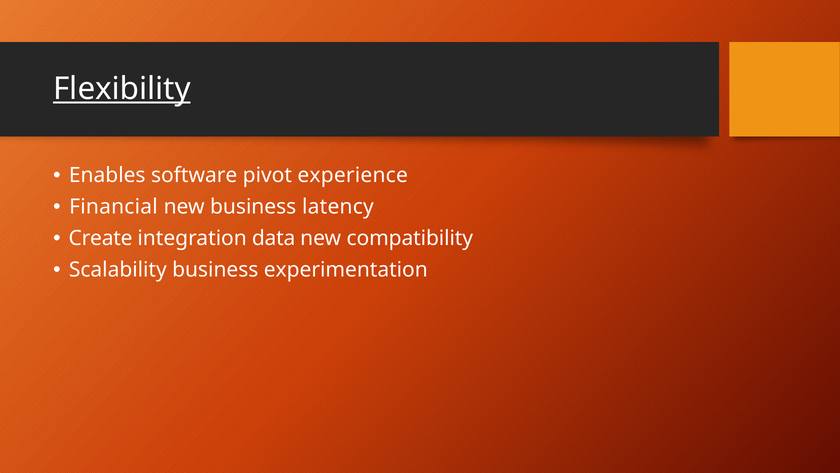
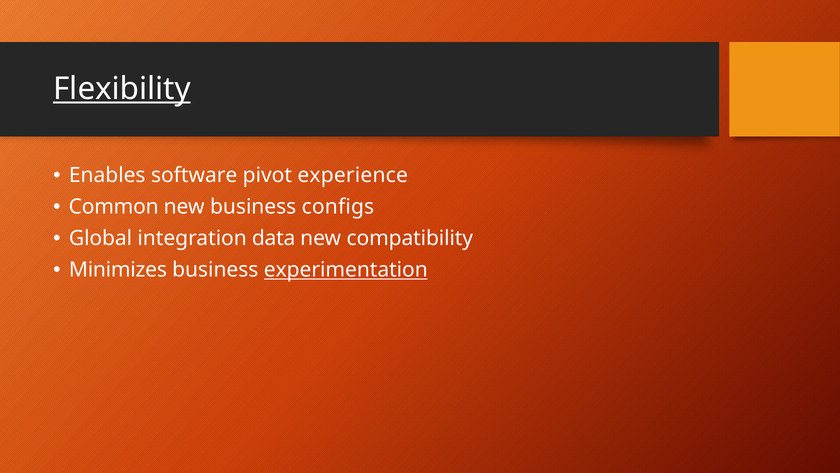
Financial: Financial -> Common
latency: latency -> configs
Create: Create -> Global
Scalability: Scalability -> Minimizes
experimentation underline: none -> present
